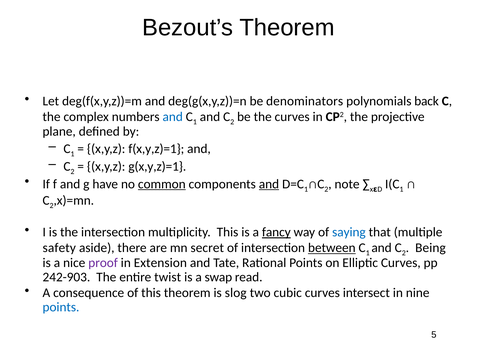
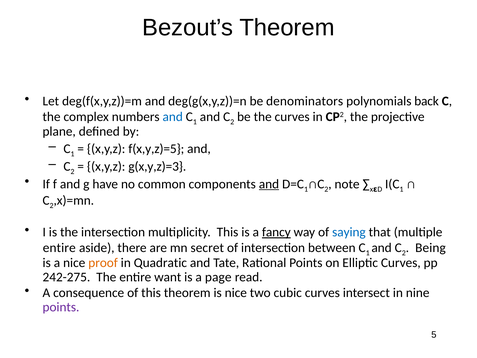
f(x,y,z)=1: f(x,y,z)=1 -> f(x,y,z)=5
g(x,y,z)=1: g(x,y,z)=1 -> g(x,y,z)=3
common underline: present -> none
safety at (59, 248): safety -> entire
between underline: present -> none
proof colour: purple -> orange
Extension: Extension -> Quadratic
242-903: 242-903 -> 242-275
twist: twist -> want
swap: swap -> page
is slog: slog -> nice
points at (61, 307) colour: blue -> purple
